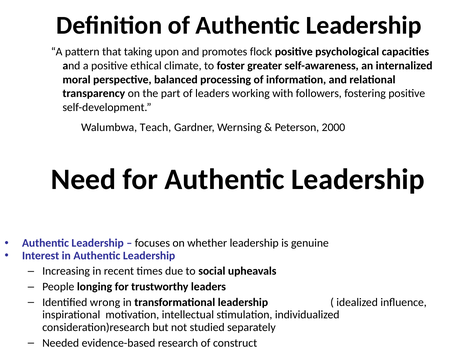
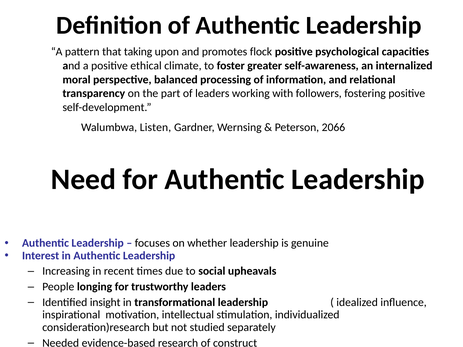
Teach: Teach -> Listen
2000: 2000 -> 2066
wrong: wrong -> insight
